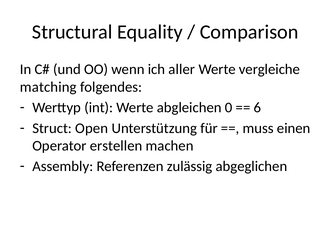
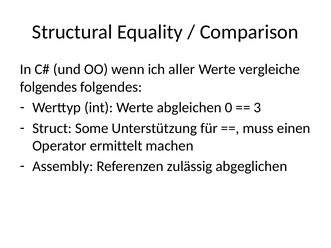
matching at (48, 87): matching -> folgendes
6: 6 -> 3
Open: Open -> Some
erstellen: erstellen -> ermittelt
